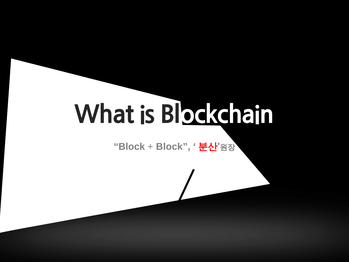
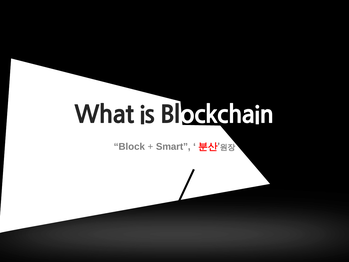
Block at (173, 146): Block -> Smart
